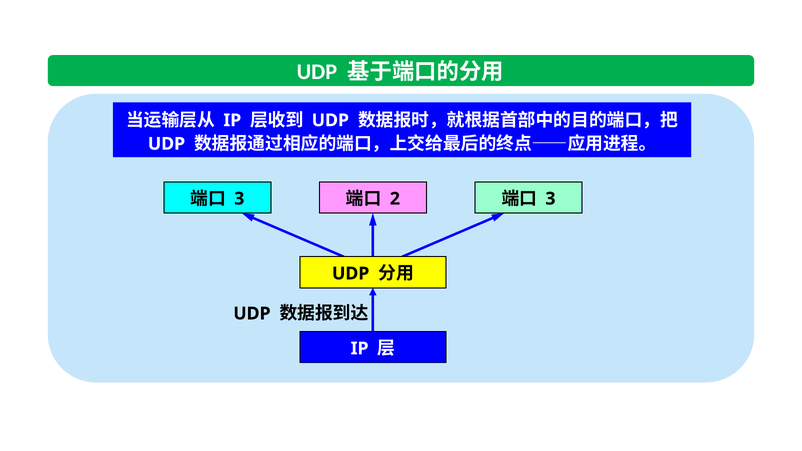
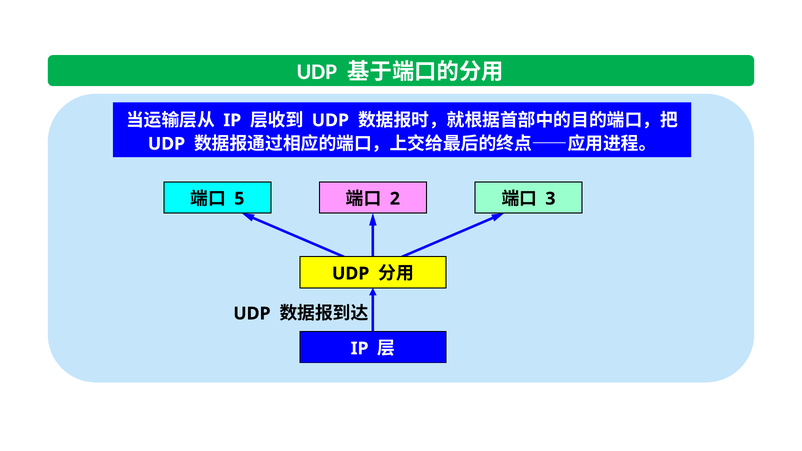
3 at (239, 199): 3 -> 5
